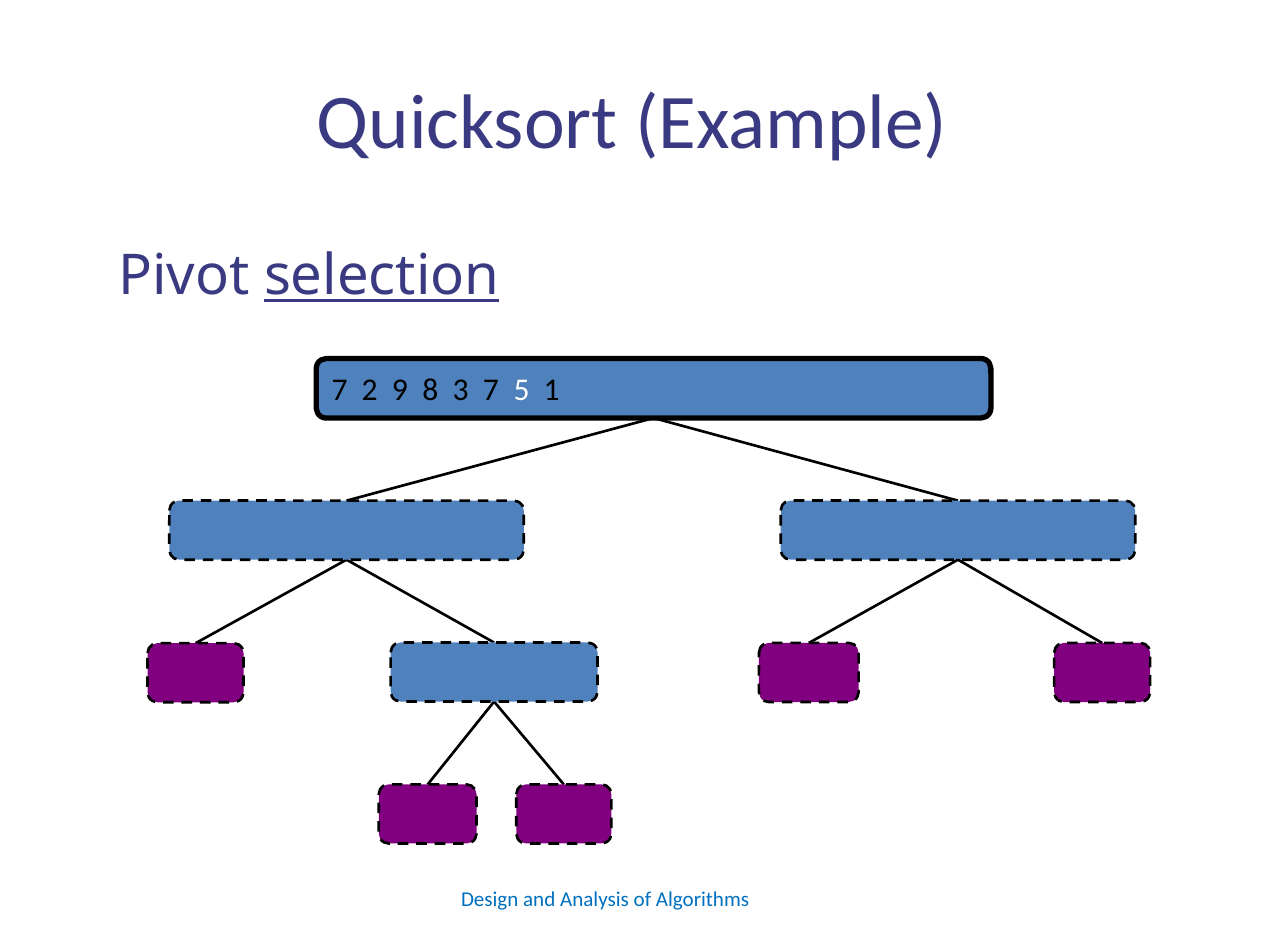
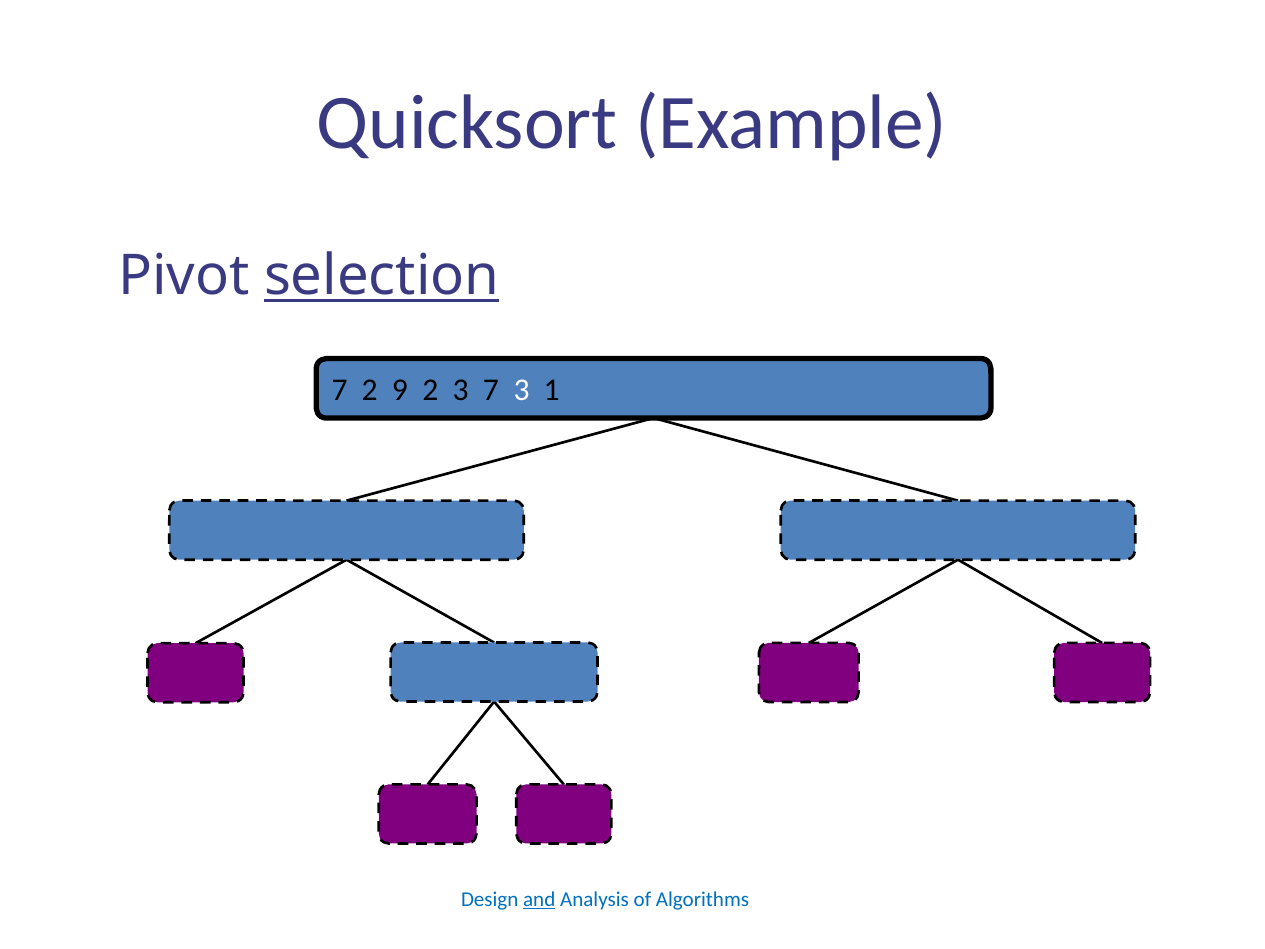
2 9 8: 8 -> 2
7 5: 5 -> 3
and underline: none -> present
